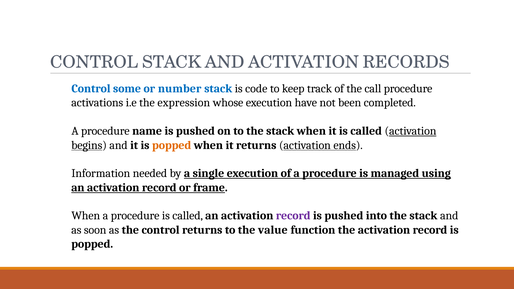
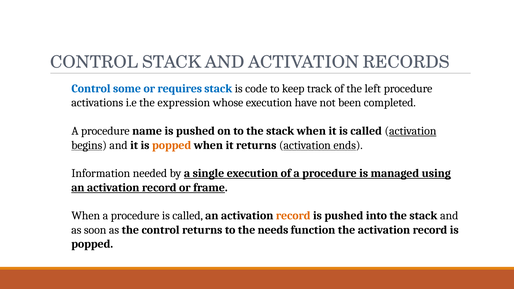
number: number -> requires
call: call -> left
record at (293, 216) colour: purple -> orange
value: value -> needs
